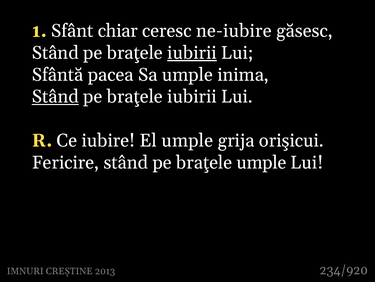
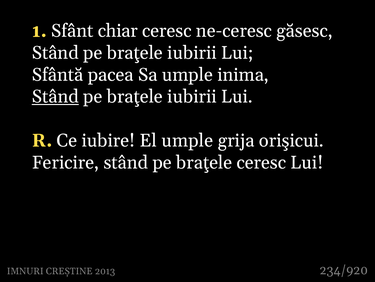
ne-iubire: ne-iubire -> ne-ceresc
iubirii at (192, 53) underline: present -> none
braţele umple: umple -> ceresc
